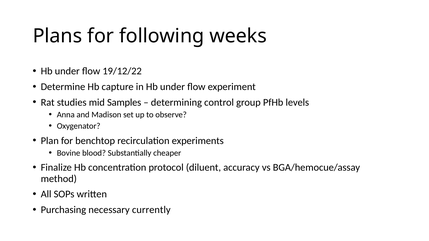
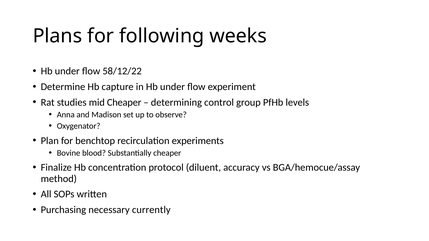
19/12/22: 19/12/22 -> 58/12/22
mid Samples: Samples -> Cheaper
